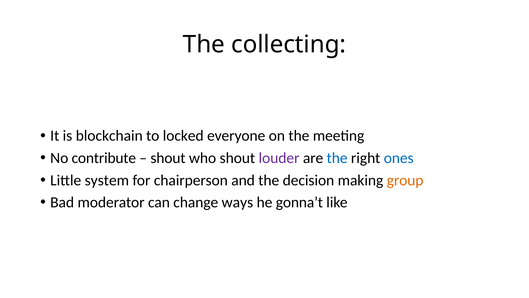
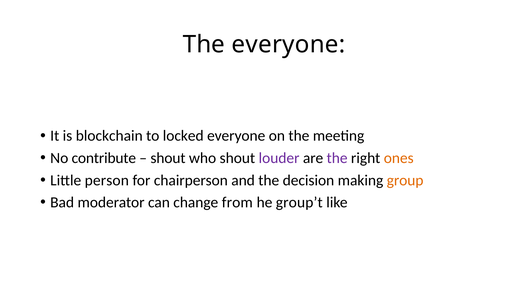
The collecting: collecting -> everyone
the at (337, 158) colour: blue -> purple
ones colour: blue -> orange
system: system -> person
ways: ways -> from
gonna’t: gonna’t -> group’t
